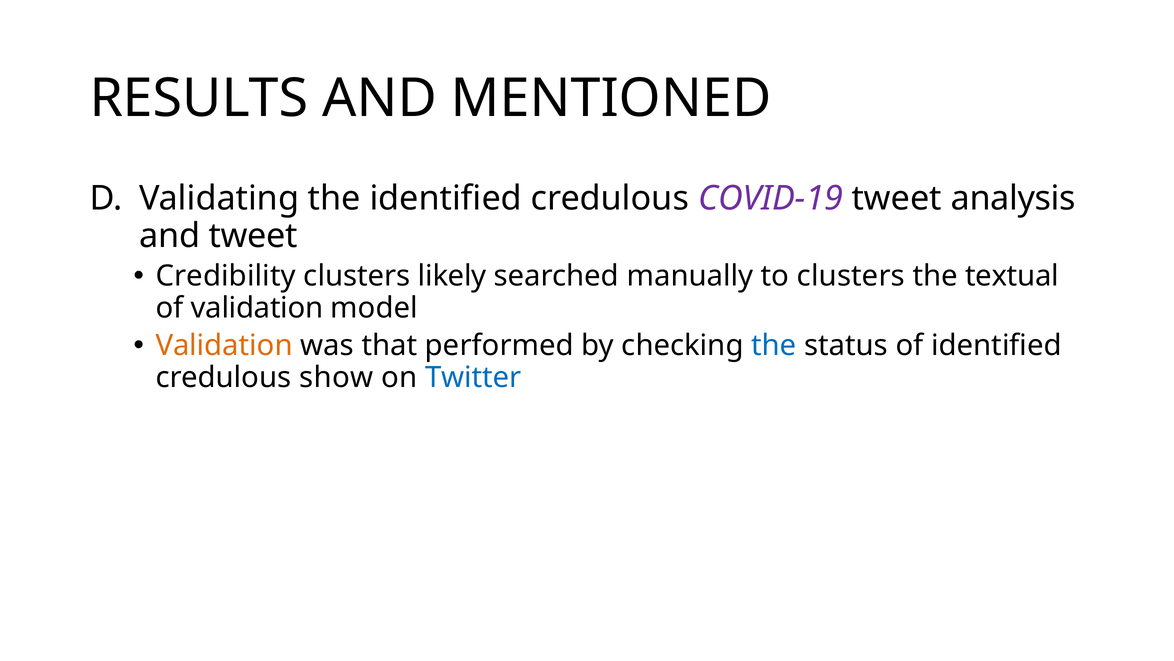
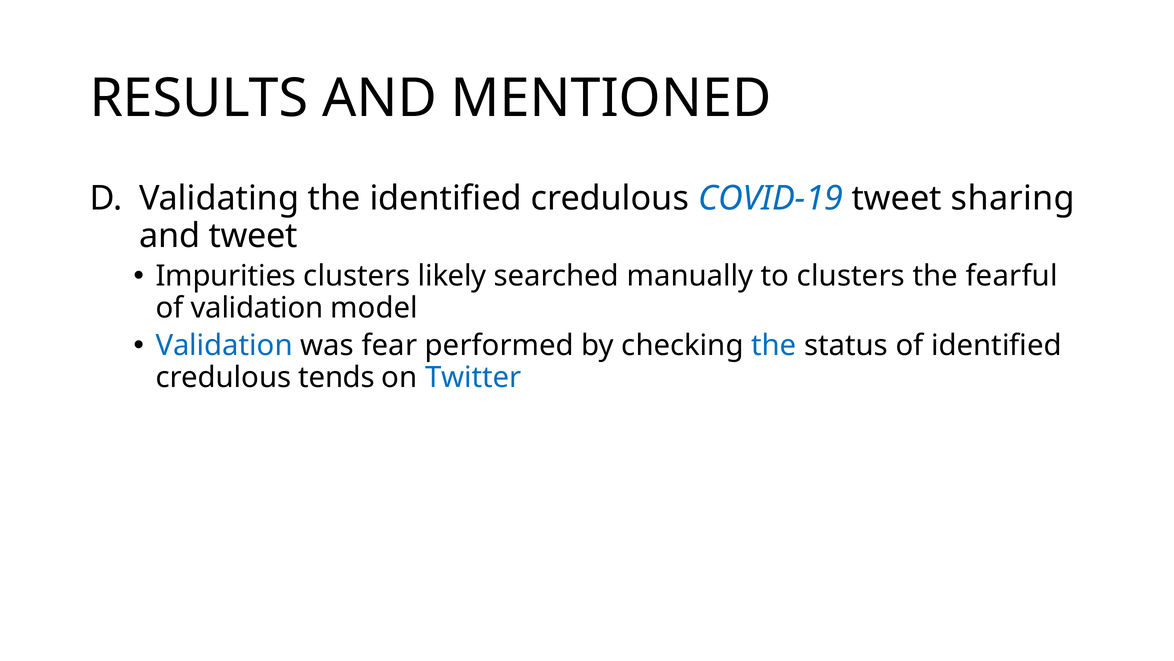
COVID-19 colour: purple -> blue
analysis: analysis -> sharing
Credibility: Credibility -> Impurities
textual: textual -> fearful
Validation at (224, 345) colour: orange -> blue
that: that -> fear
show: show -> tends
